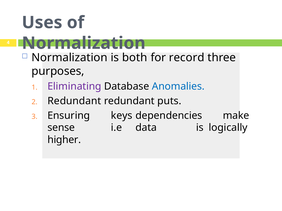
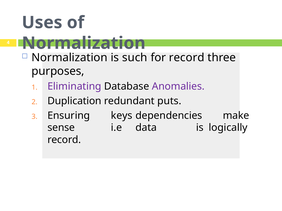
both: both -> such
Anomalies colour: blue -> purple
Redundant at (74, 101): Redundant -> Duplication
higher at (64, 140): higher -> record
